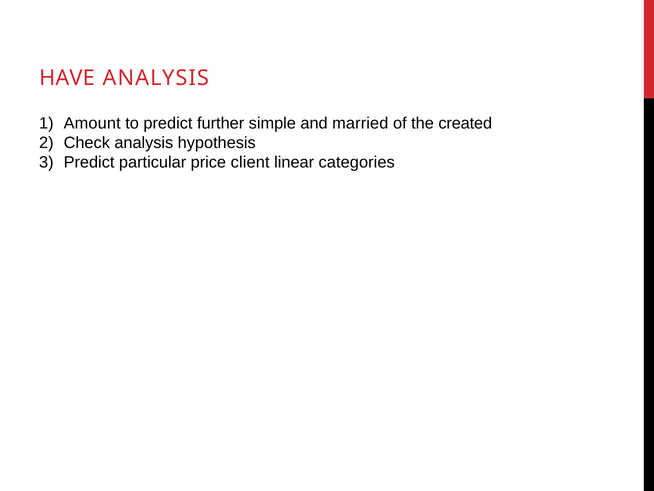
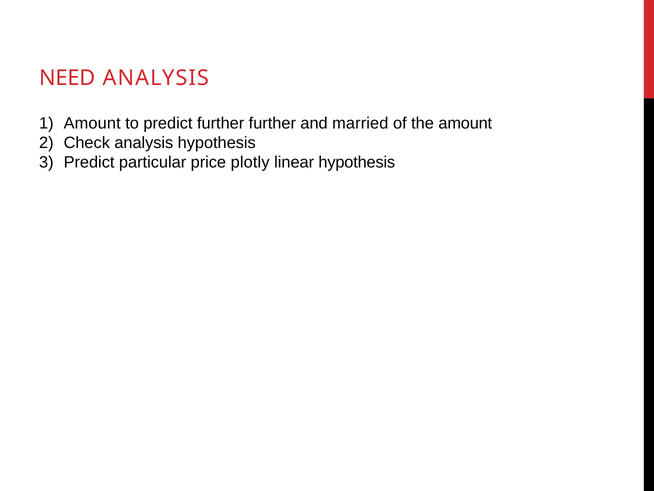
HAVE: HAVE -> NEED
further simple: simple -> further
the created: created -> amount
client: client -> plotly
linear categories: categories -> hypothesis
